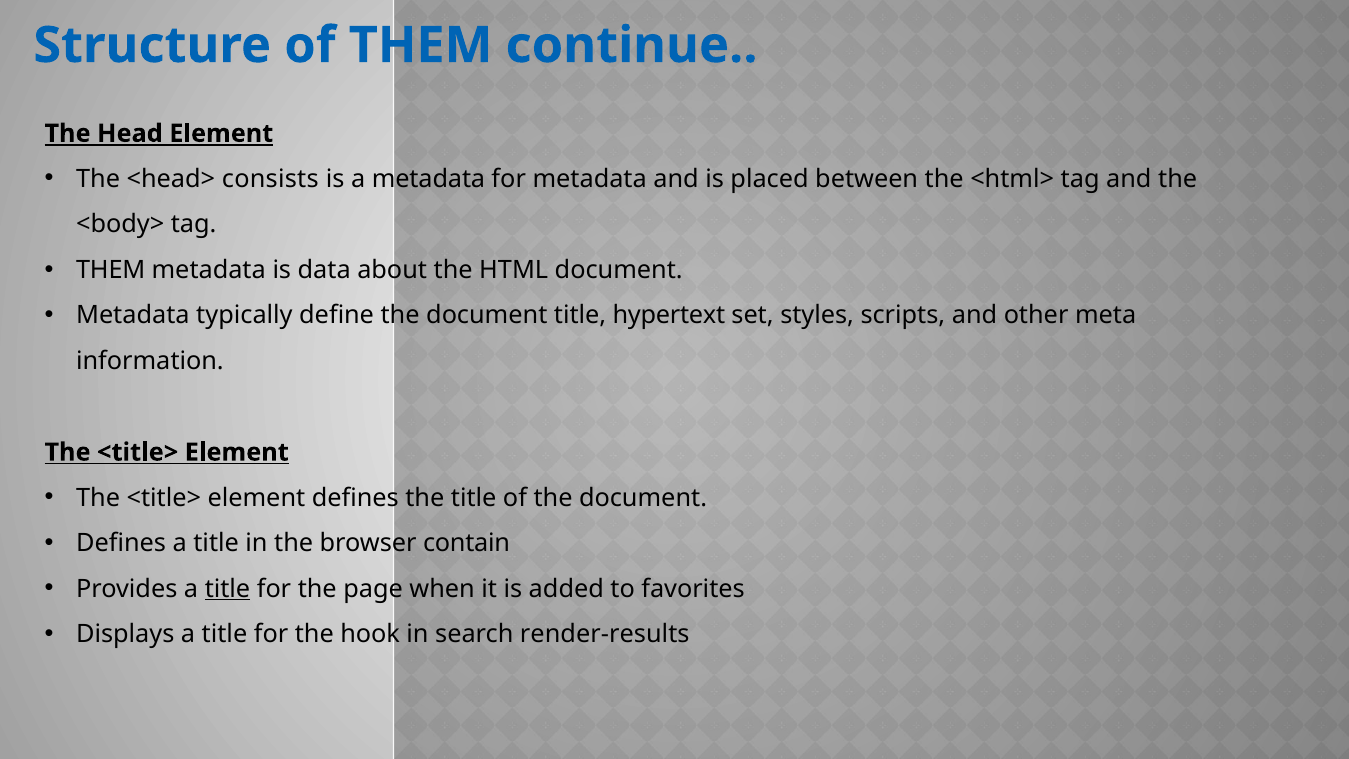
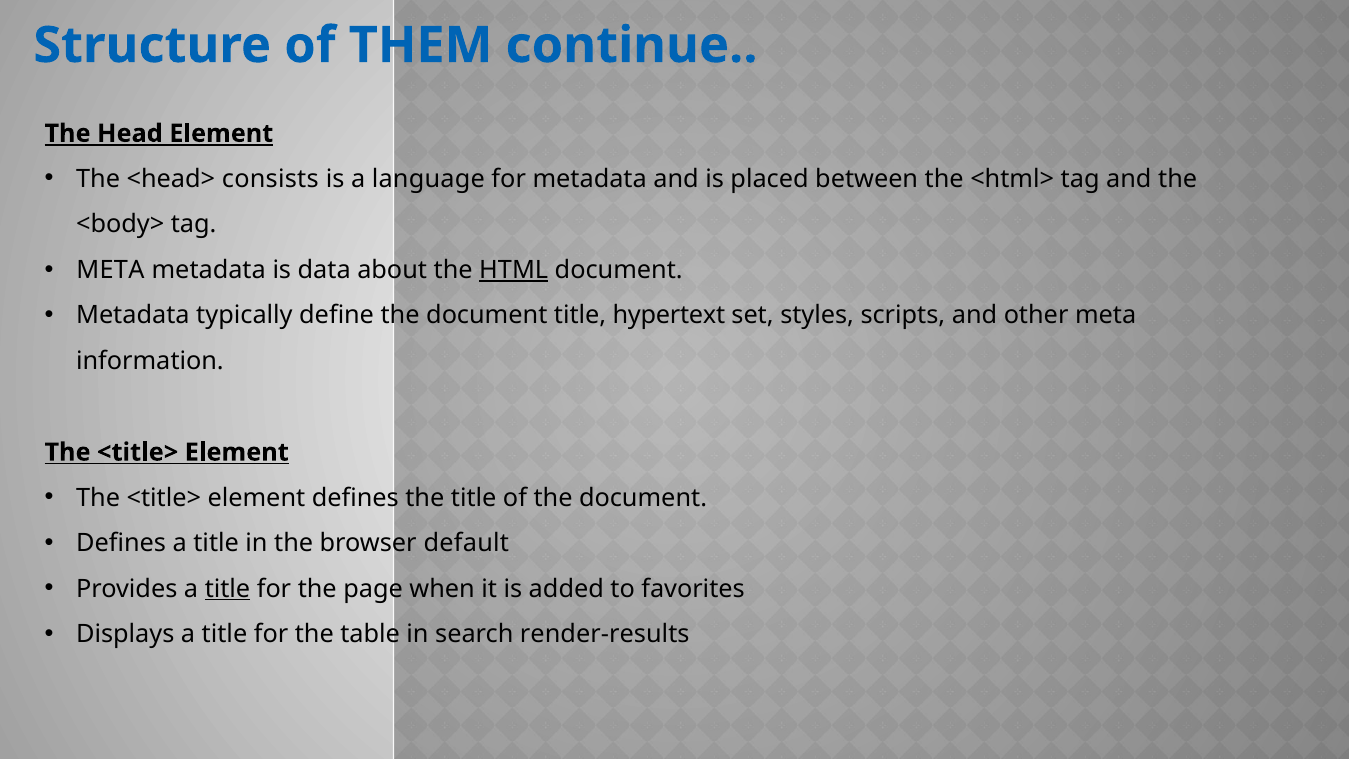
a metadata: metadata -> language
THEM at (111, 270): THEM -> META
HTML underline: none -> present
contain: contain -> default
hook: hook -> table
